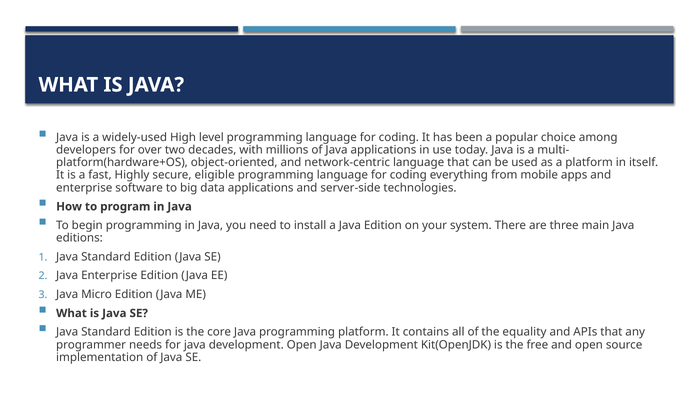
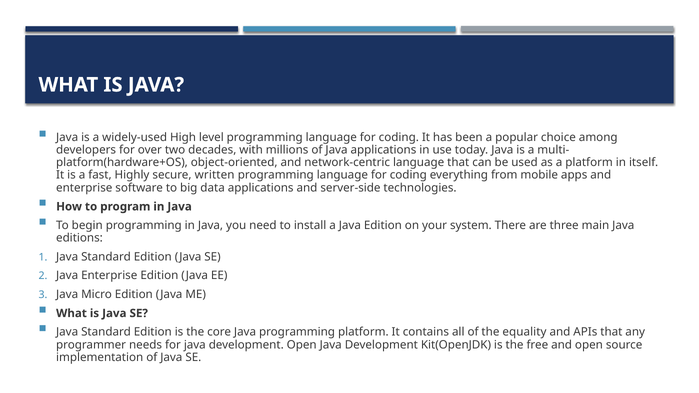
eligible: eligible -> written
